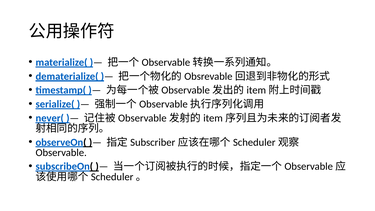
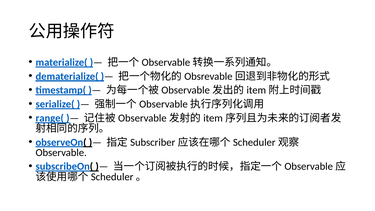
never(: never( -> range(
